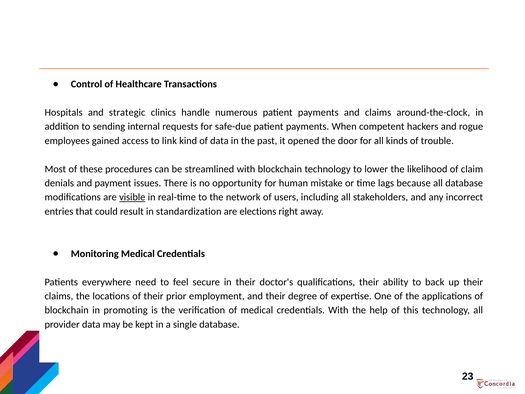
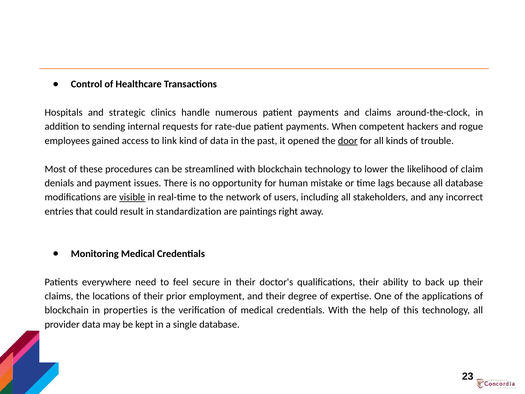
safe-due: safe-due -> rate-due
door underline: none -> present
elections: elections -> paintings
promoting: promoting -> properties
